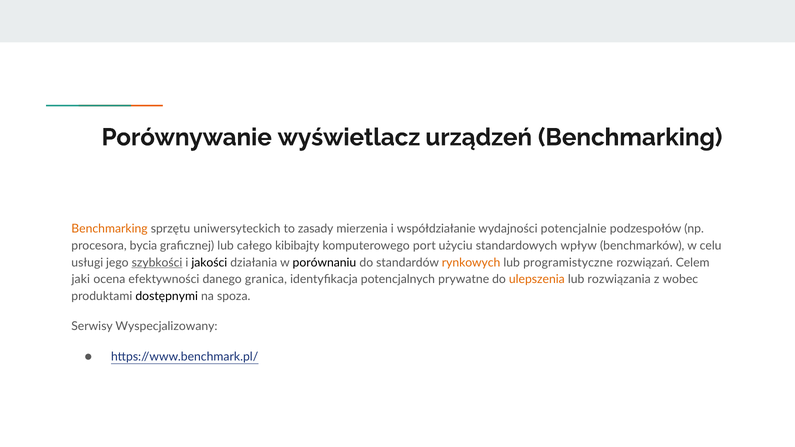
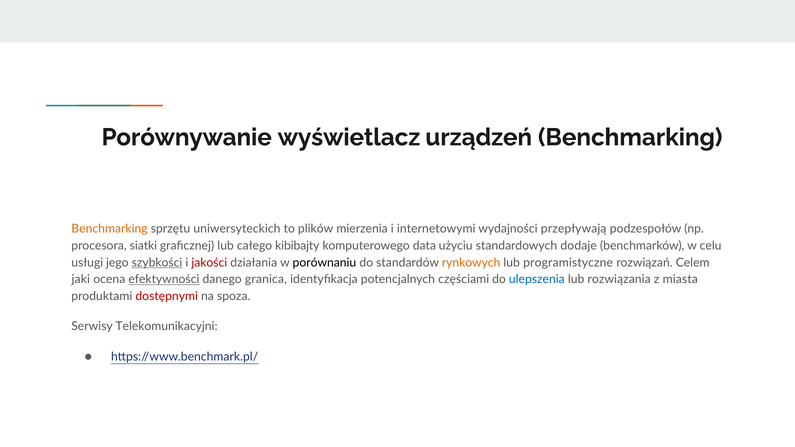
zasady: zasady -> plików
współdziałanie: współdziałanie -> internetowymi
potencjalnie: potencjalnie -> przepływają
bycia: bycia -> siatki
port: port -> data
wpływ: wpływ -> dodaje
jakości colour: black -> red
efektywności underline: none -> present
prywatne: prywatne -> częściami
ulepszenia colour: orange -> blue
wobec: wobec -> miasta
dostępnymi colour: black -> red
Wyspecjalizowany: Wyspecjalizowany -> Telekomunikacyjni
